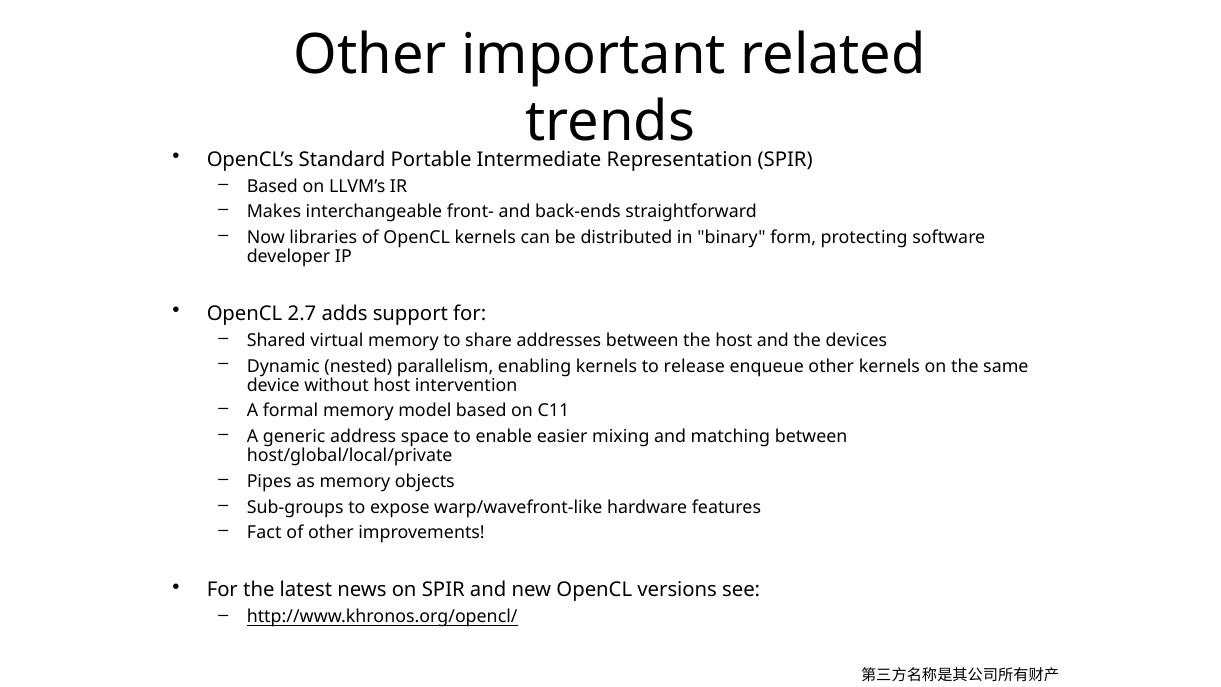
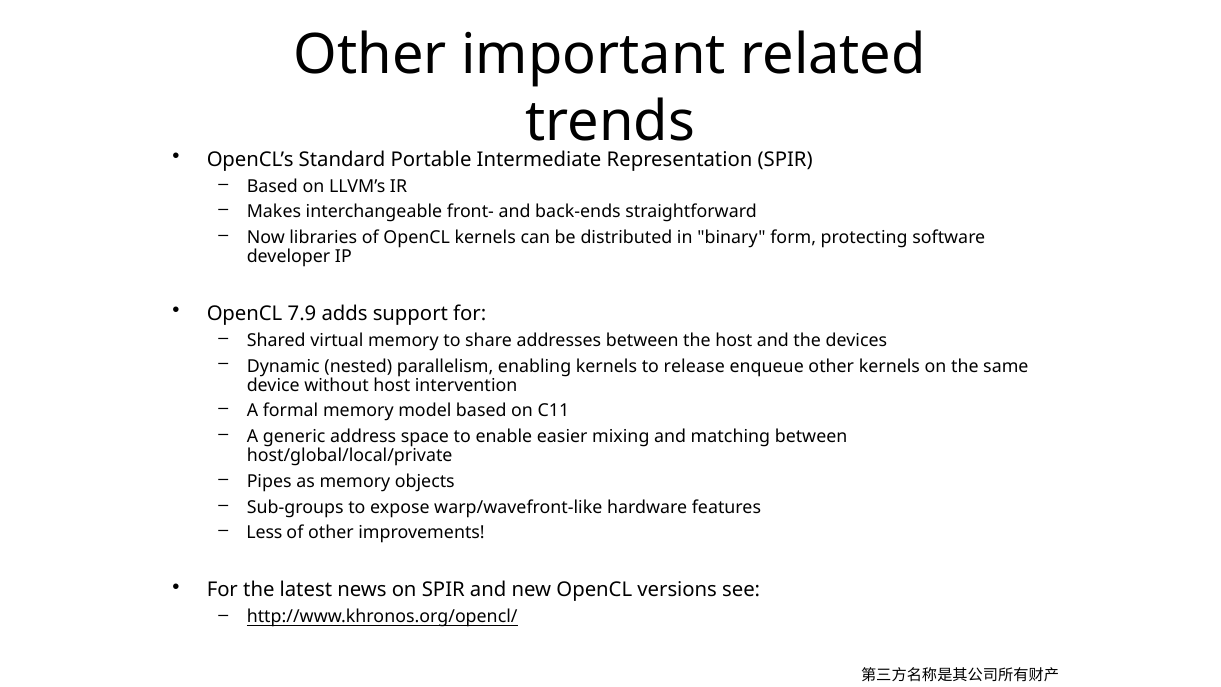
2.7: 2.7 -> 7.9
Fact: Fact -> Less
